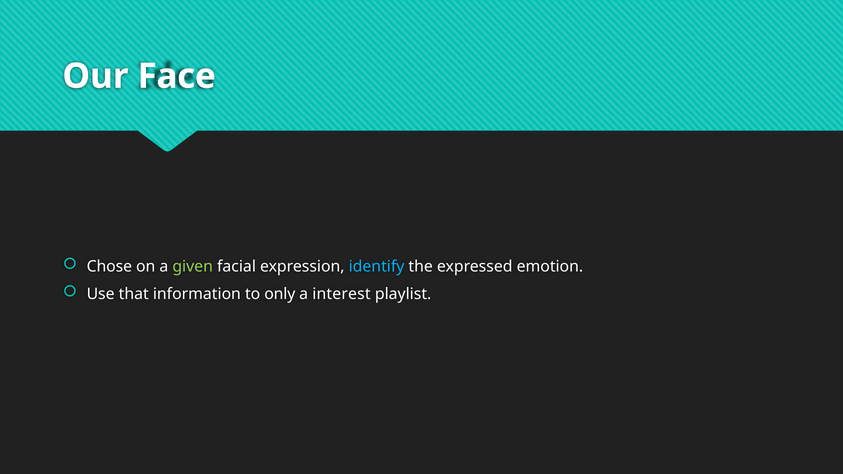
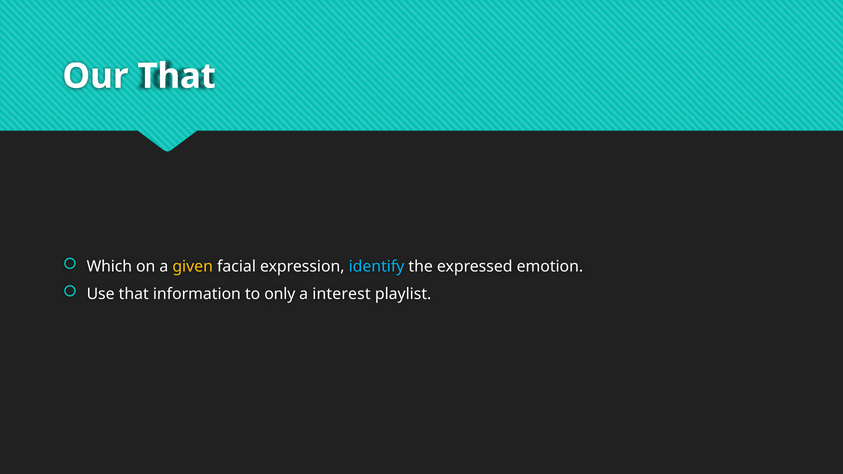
Our Face: Face -> That
Chose: Chose -> Which
given colour: light green -> yellow
